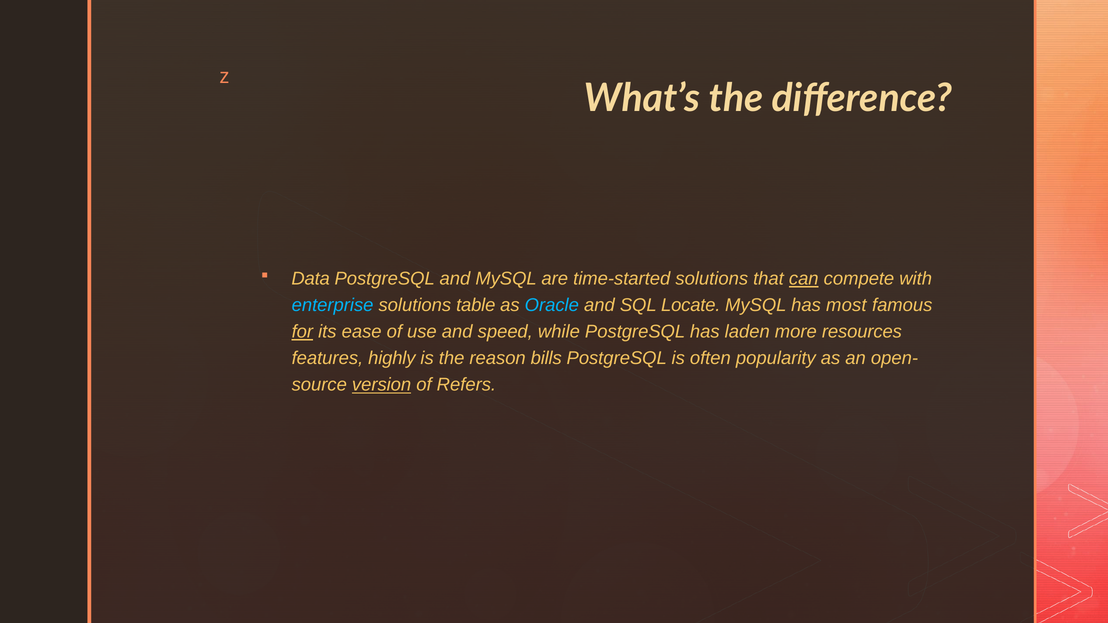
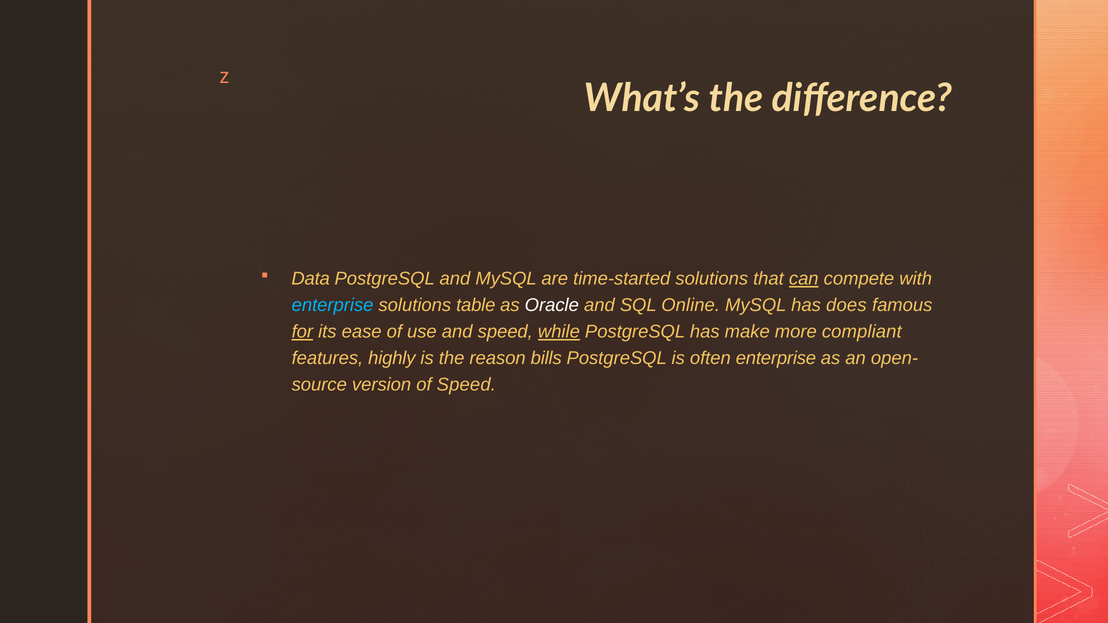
Oracle colour: light blue -> white
Locate: Locate -> Online
most: most -> does
while underline: none -> present
laden: laden -> make
resources: resources -> compliant
often popularity: popularity -> enterprise
version underline: present -> none
of Refers: Refers -> Speed
